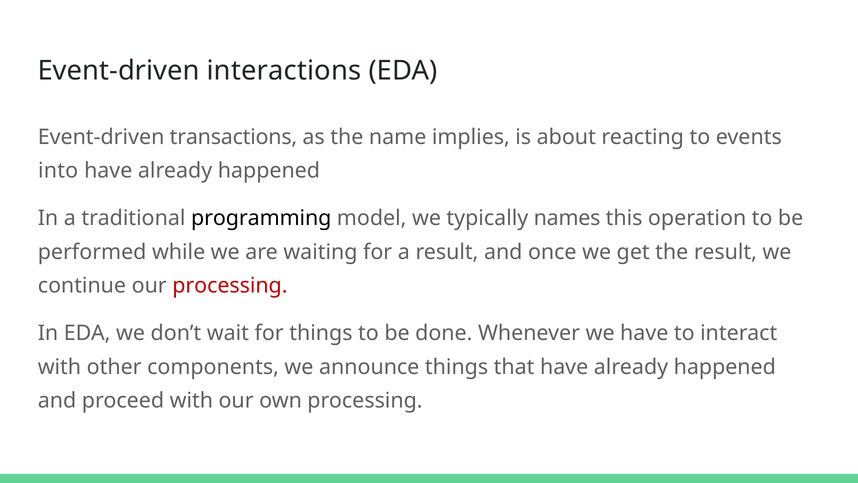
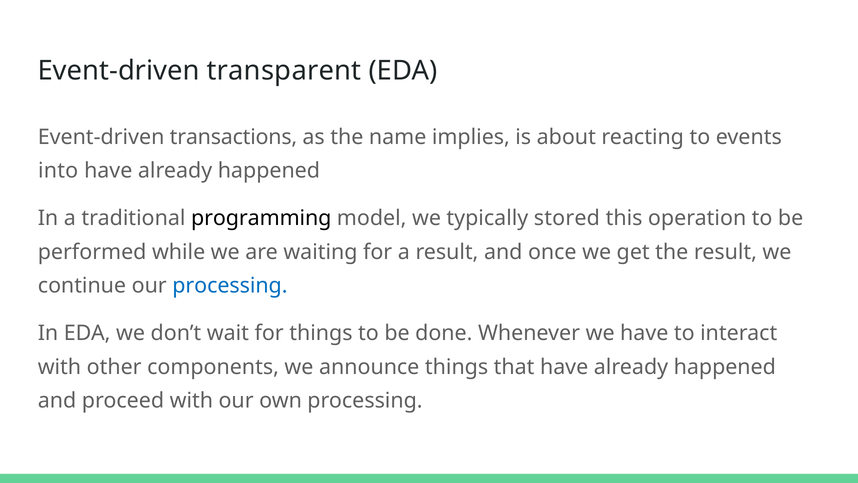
interactions: interactions -> transparent
names: names -> stored
processing at (230, 285) colour: red -> blue
